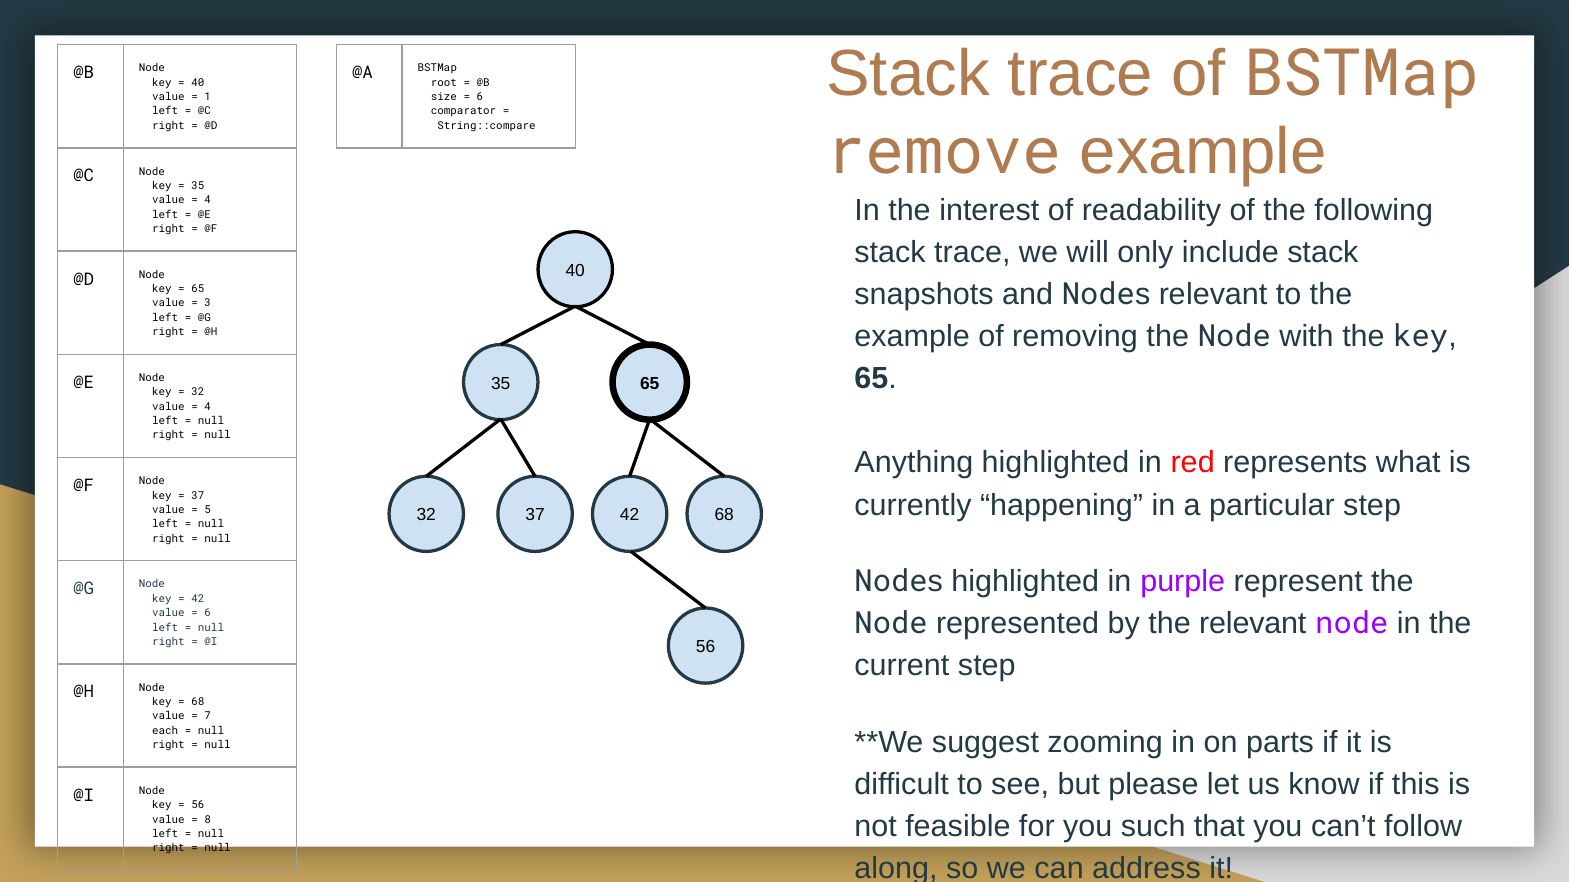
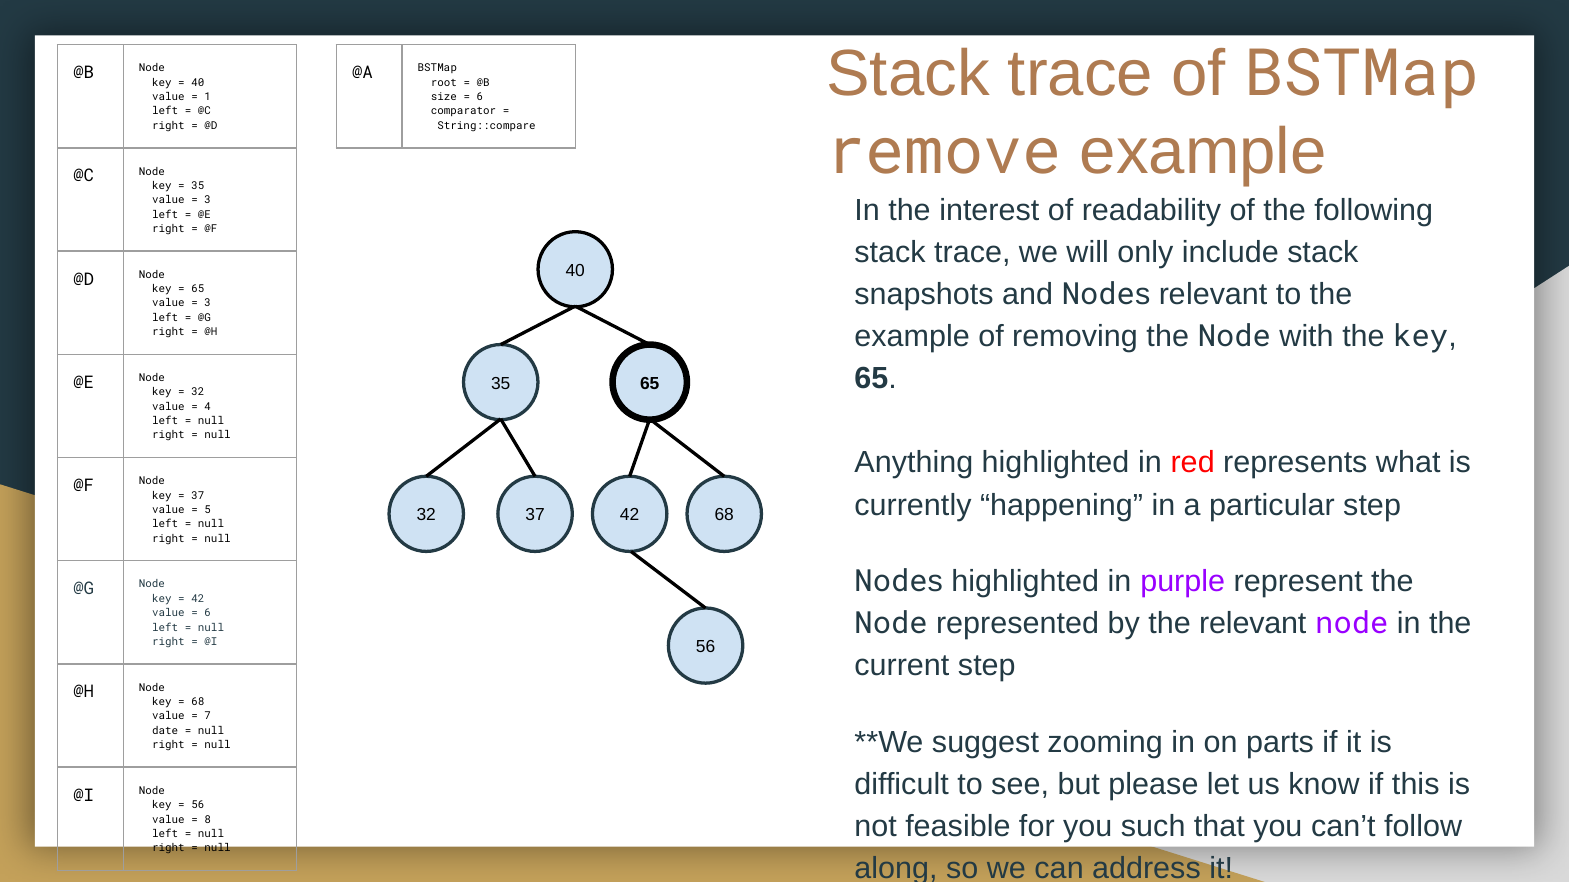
4 at (208, 200): 4 -> 3
each: each -> date
